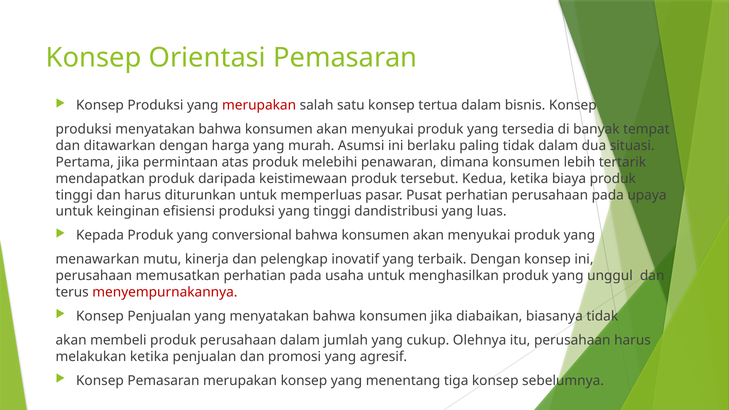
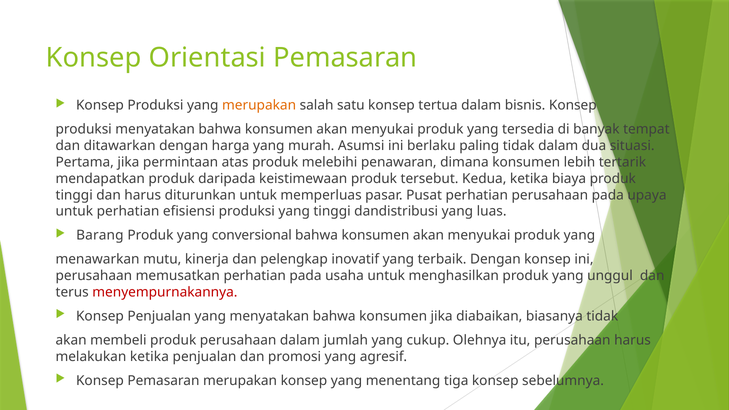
merupakan at (259, 105) colour: red -> orange
untuk keinginan: keinginan -> perhatian
Kepada: Kepada -> Barang
